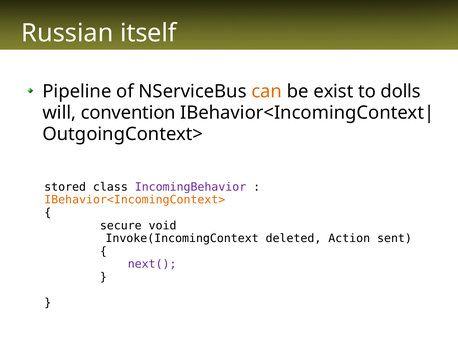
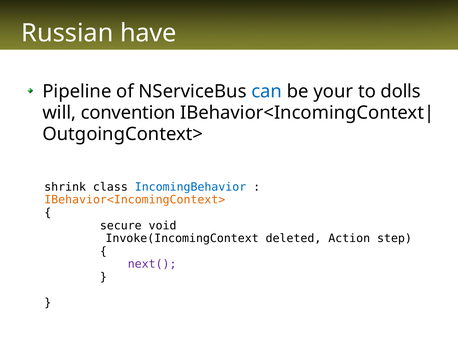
itself: itself -> have
can colour: orange -> blue
exist: exist -> your
stored: stored -> shrink
IncomingBehavior colour: purple -> blue
sent: sent -> step
